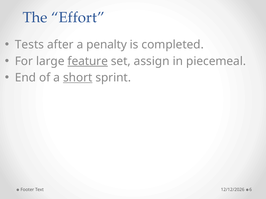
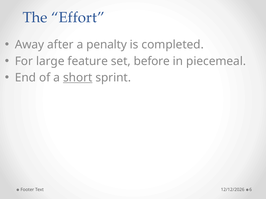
Tests: Tests -> Away
feature underline: present -> none
assign: assign -> before
